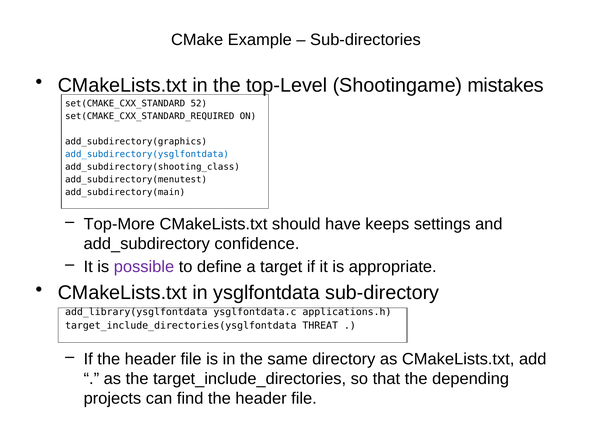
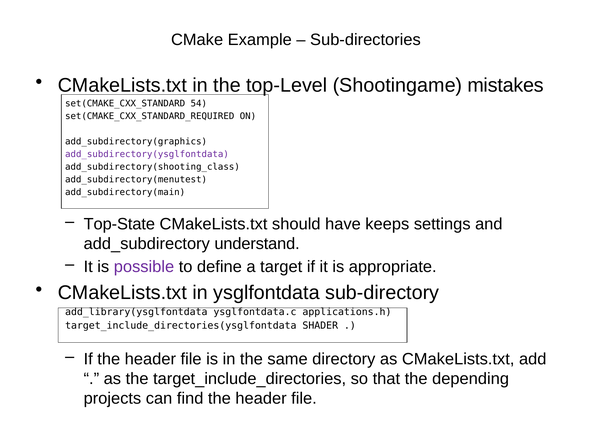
52: 52 -> 54
add_subdirectory(ysglfontdata colour: blue -> purple
Top-More: Top-More -> Top-State
confidence: confidence -> understand
THREAT: THREAT -> SHADER
